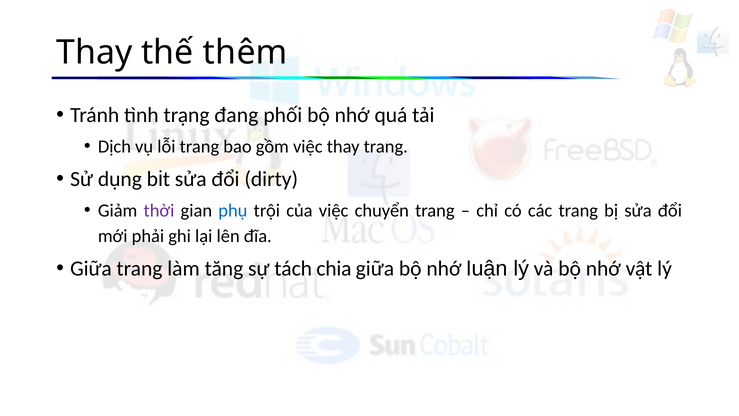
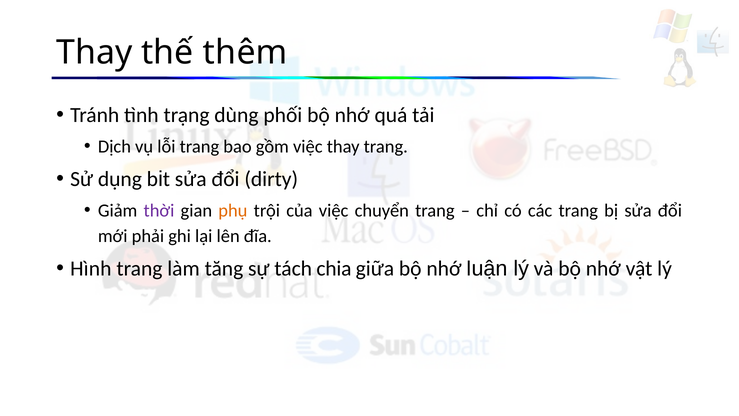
đang: đang -> dùng
phụ colour: blue -> orange
Giữa at (91, 268): Giữa -> Hình
